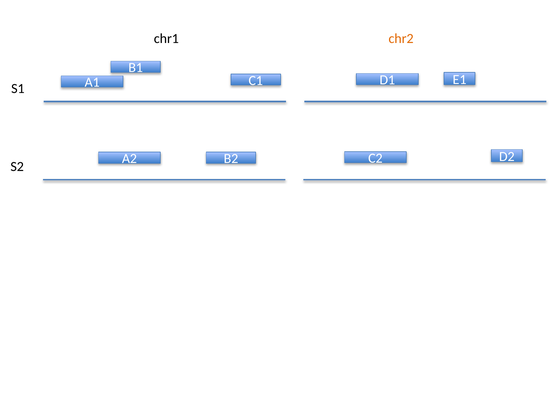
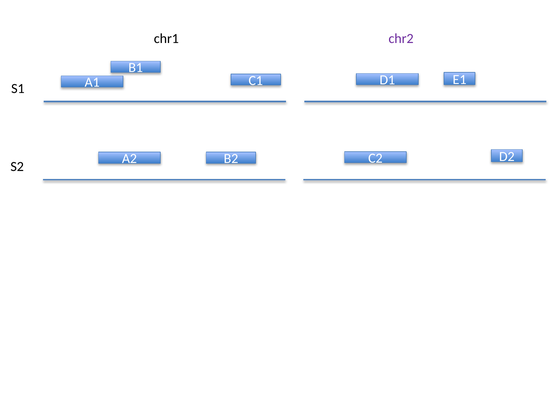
chr2 colour: orange -> purple
